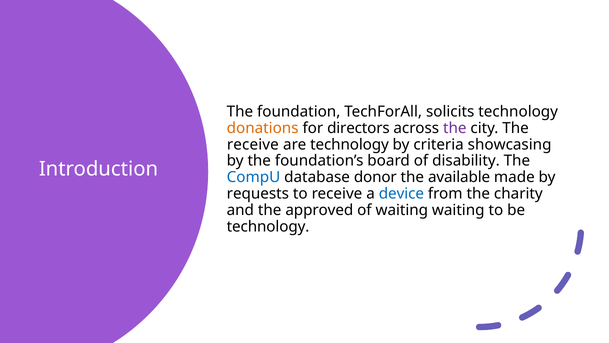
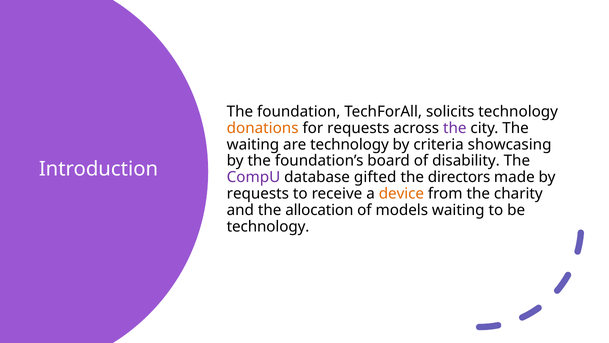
for directors: directors -> requests
receive at (253, 144): receive -> waiting
CompU colour: blue -> purple
donor: donor -> gifted
available: available -> directors
device colour: blue -> orange
approved: approved -> allocation
of waiting: waiting -> models
